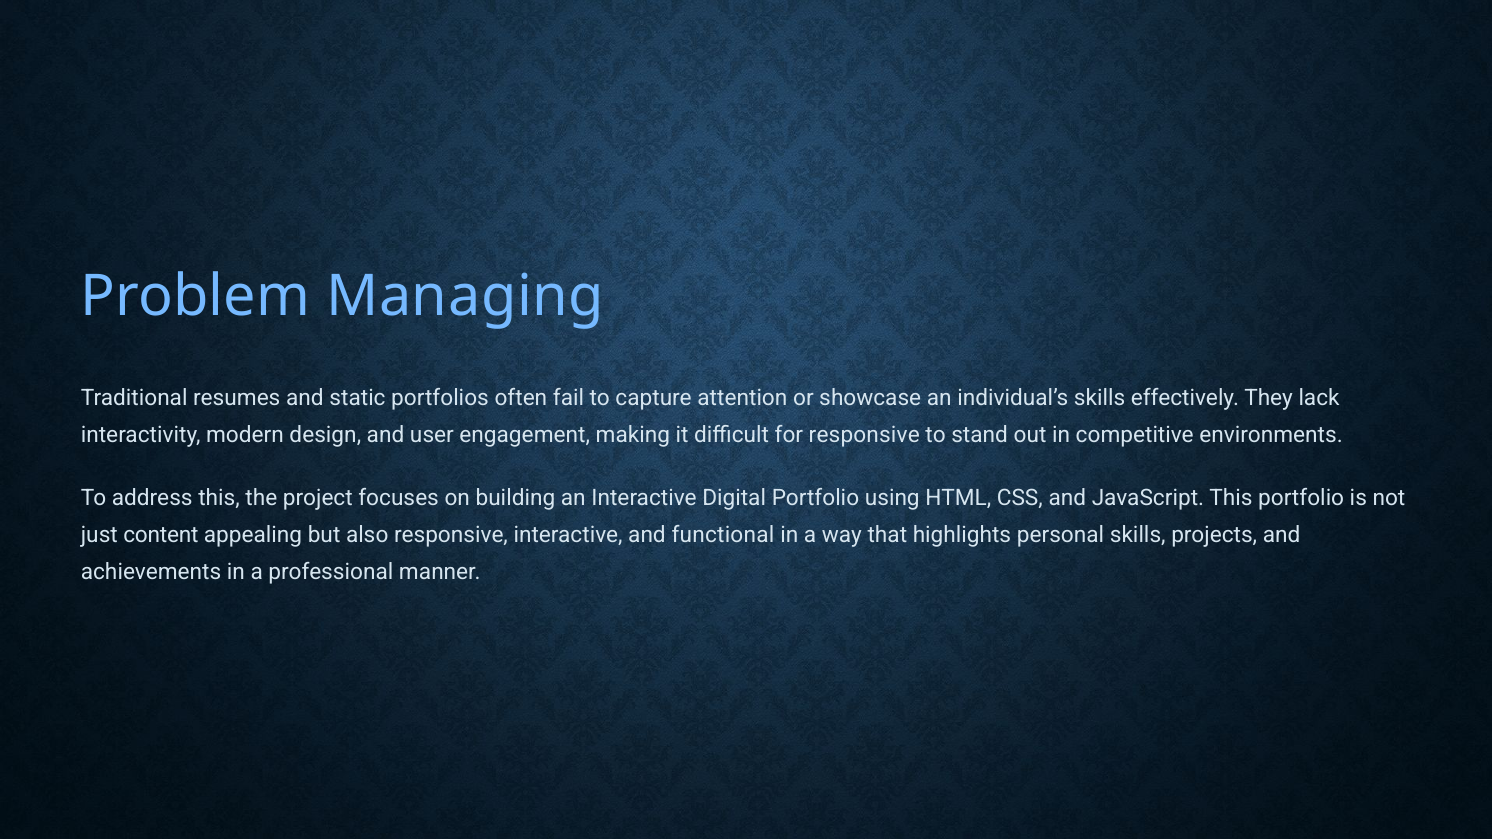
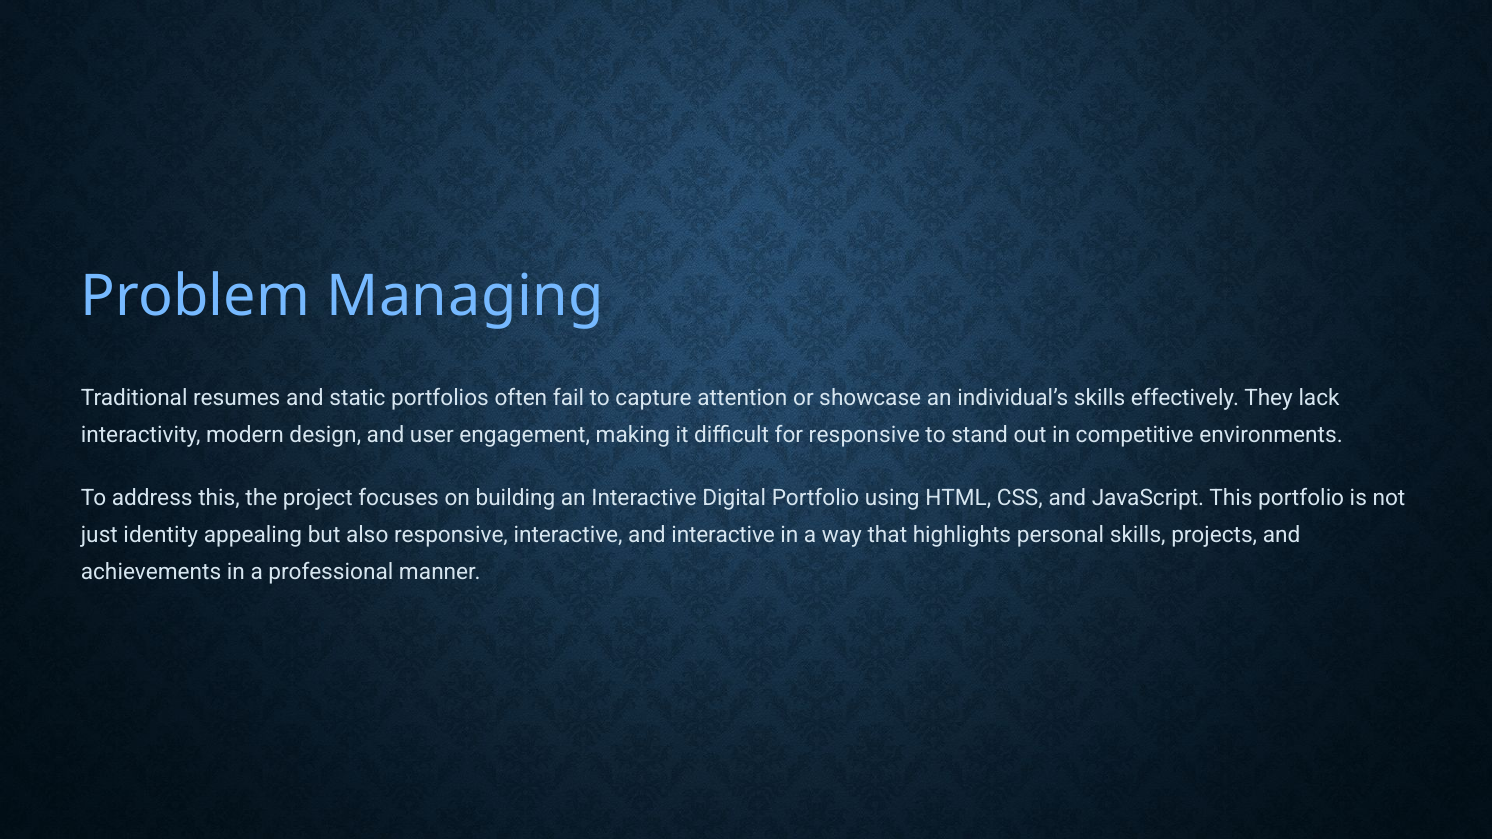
content: content -> identity
and functional: functional -> interactive
